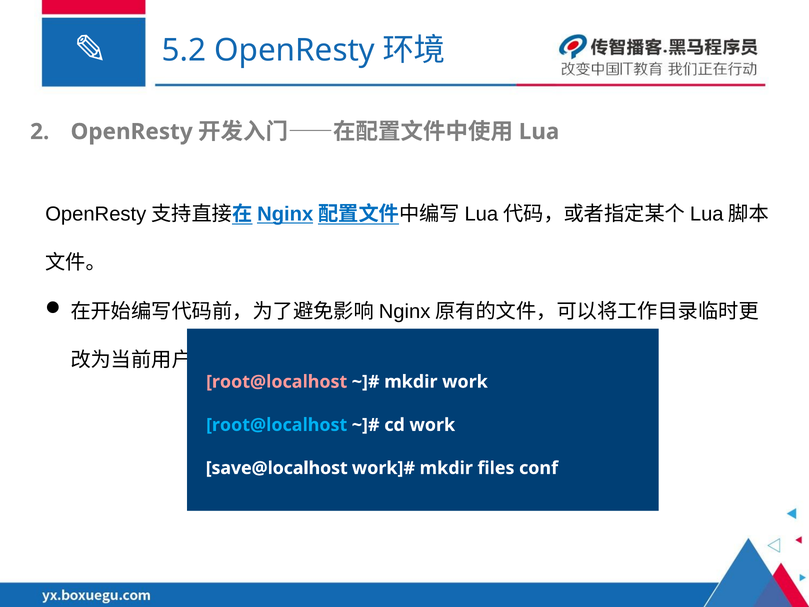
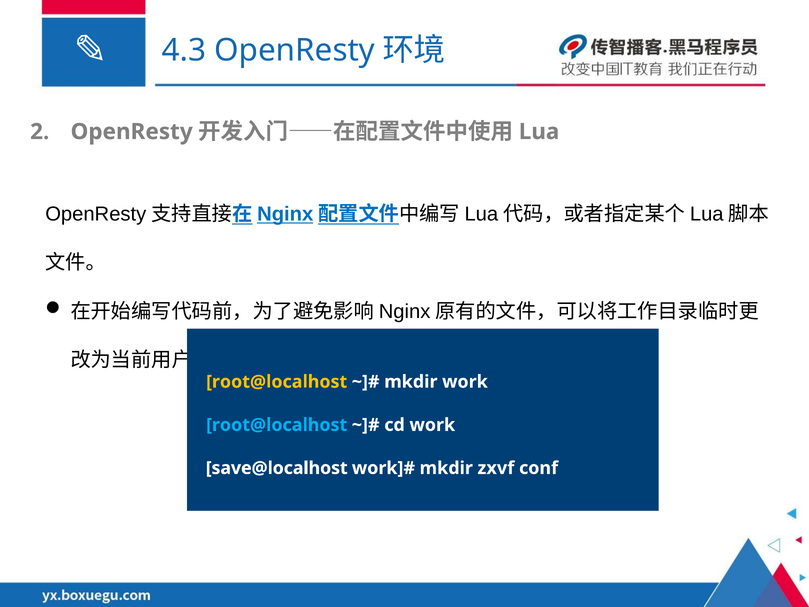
5.2: 5.2 -> 4.3
root@localhost at (277, 382) colour: pink -> yellow
files: files -> zxvf
